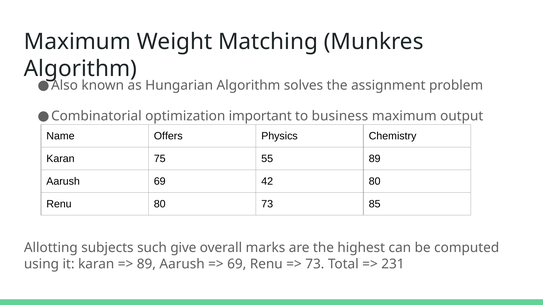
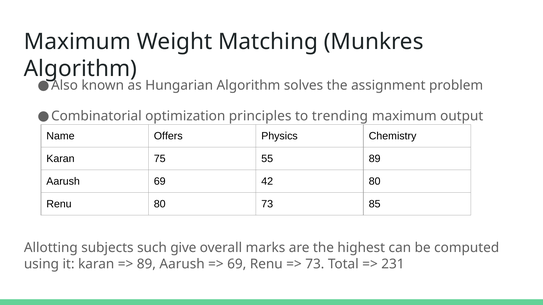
important: important -> principles
business: business -> trending
